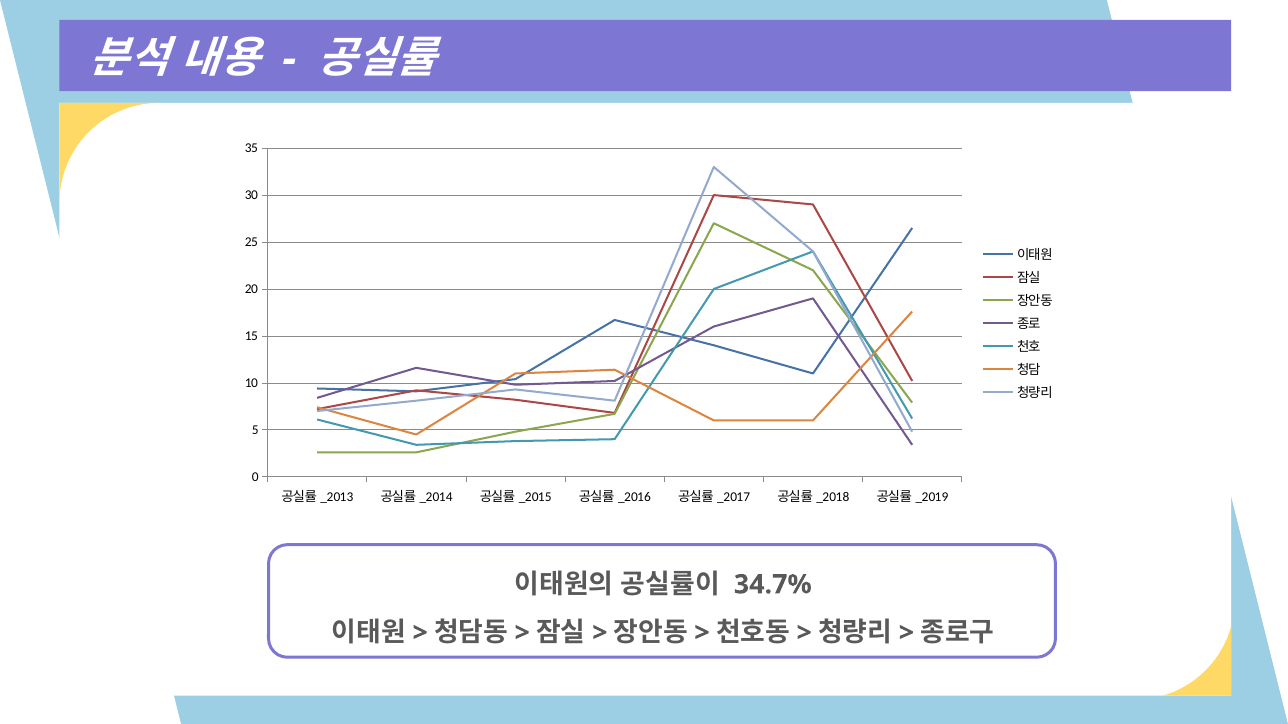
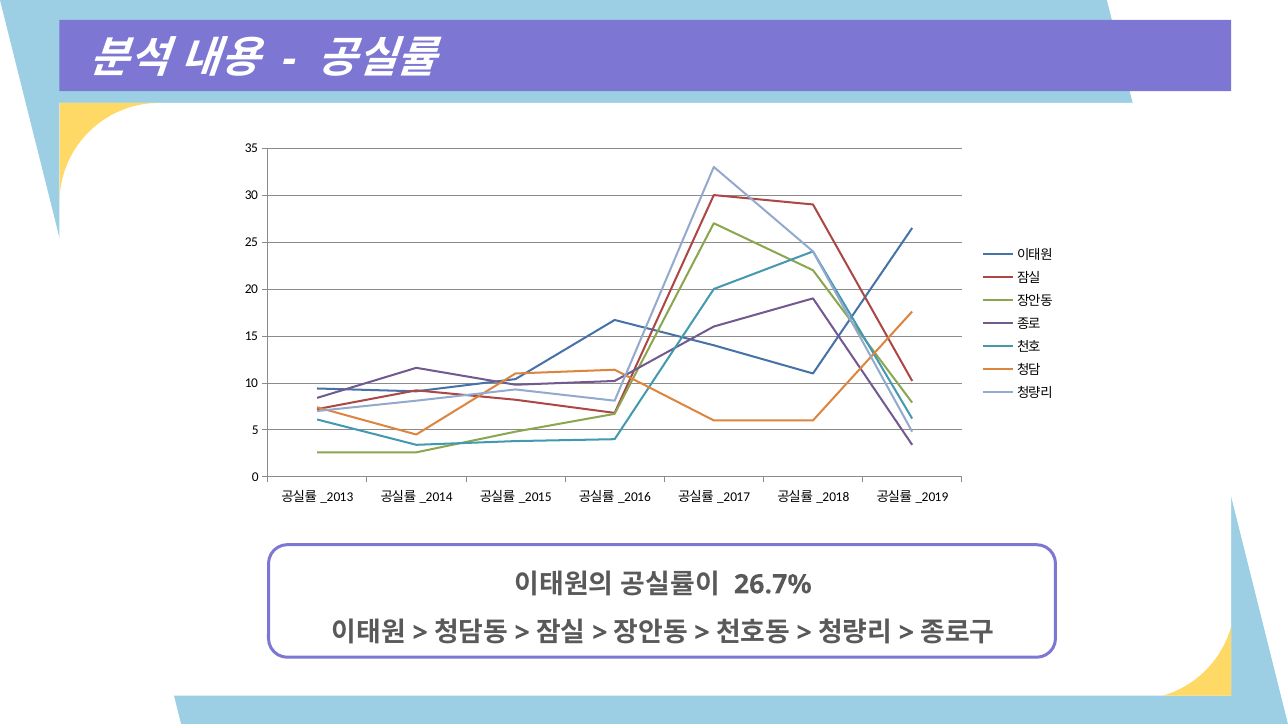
34.7%: 34.7% -> 26.7%
